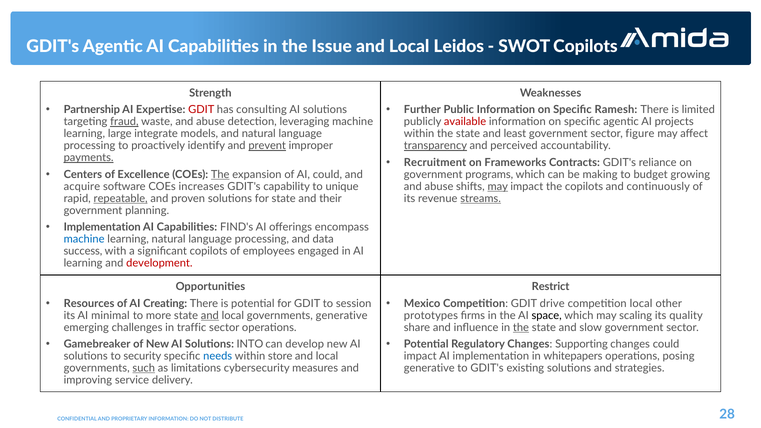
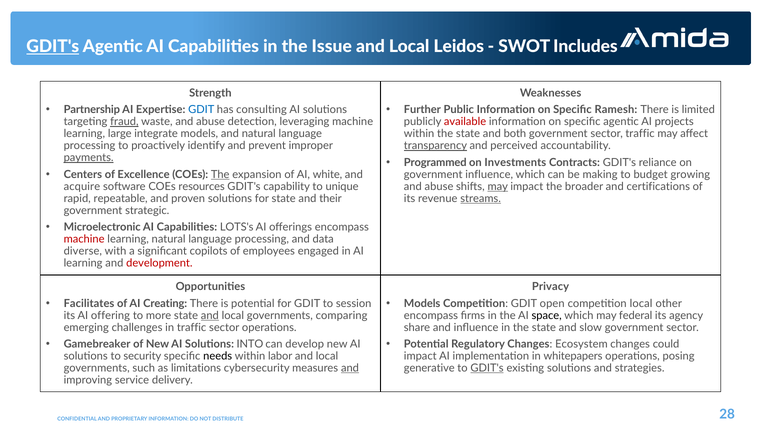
GDIT's at (53, 46) underline: none -> present
SWOT Copilots: Copilots -> Includes
GDIT at (201, 110) colour: red -> blue
least: least -> both
sector figure: figure -> traffic
prevent underline: present -> none
Recruitment: Recruitment -> Programmed
Frameworks: Frameworks -> Investments
AI could: could -> white
government programs: programs -> influence
increases: increases -> resources
the copilots: copilots -> broader
continuously: continuously -> certifications
repeatable underline: present -> none
planning: planning -> strategic
Implementation at (102, 227): Implementation -> Microelectronic
FIND's: FIND's -> LOTS's
machine at (84, 239) colour: blue -> red
success: success -> diverse
Restrict: Restrict -> Privacy
Resources: Resources -> Facilitates
Mexico at (422, 303): Mexico -> Models
drive: drive -> open
minimal: minimal -> offering
governments generative: generative -> comparing
prototypes at (431, 315): prototypes -> encompass
scaling: scaling -> federal
quality: quality -> agency
the at (521, 327) underline: present -> none
Supporting: Supporting -> Ecosystem
needs colour: blue -> black
store: store -> labor
such underline: present -> none
and at (350, 368) underline: none -> present
GDIT's at (487, 368) underline: none -> present
